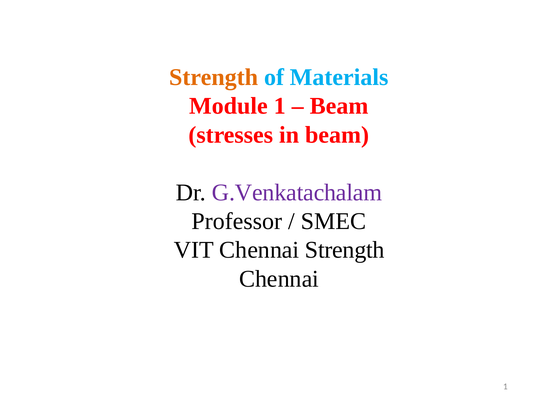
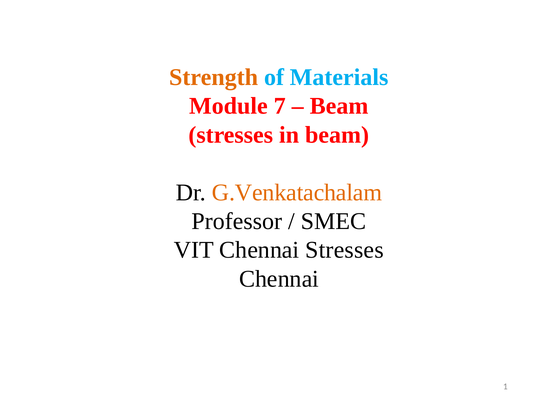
Module 1: 1 -> 7
G.Venkatachalam colour: purple -> orange
Chennai Strength: Strength -> Stresses
